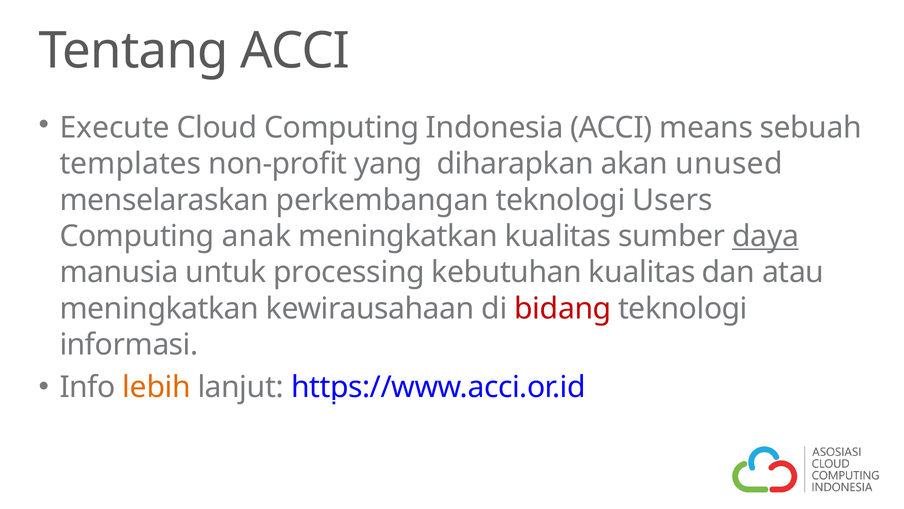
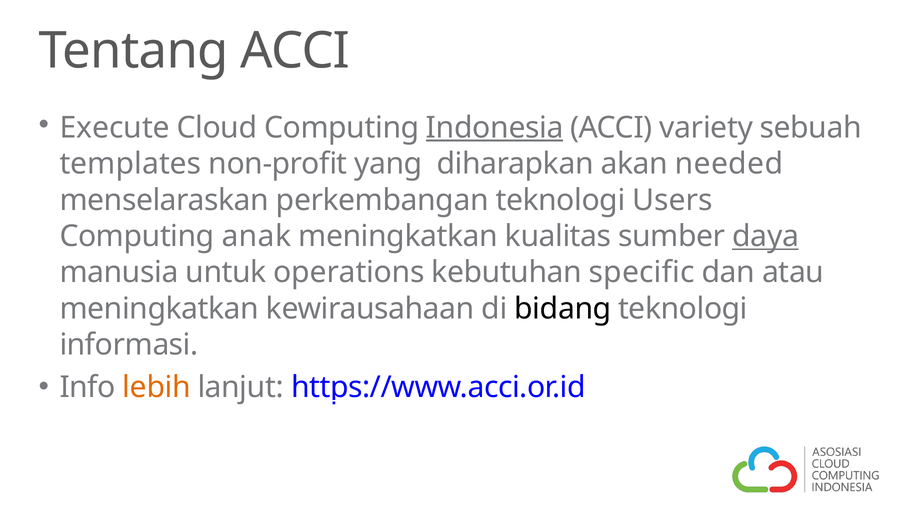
Indonesia underline: none -> present
means: means -> variety
unused: unused -> needed
processing: processing -> operations
kebutuhan kualitas: kualitas -> specific
bidang colour: red -> black
